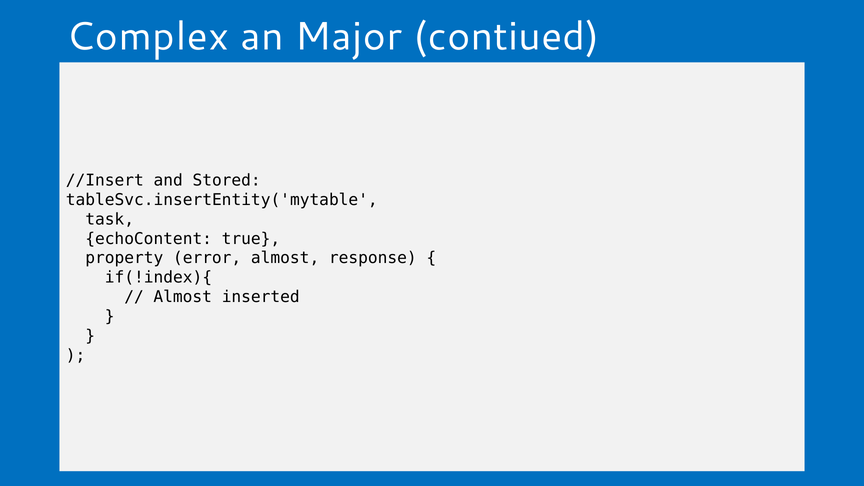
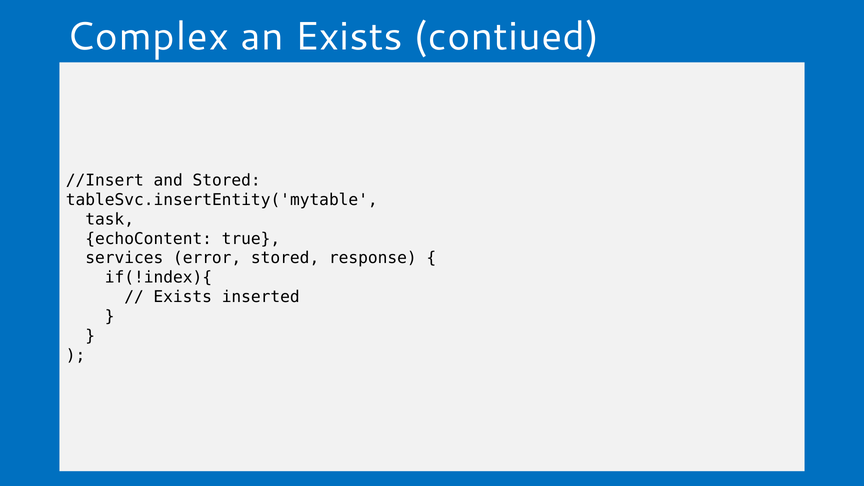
an Major: Major -> Exists
property: property -> services
error almost: almost -> stored
Almost at (183, 297): Almost -> Exists
